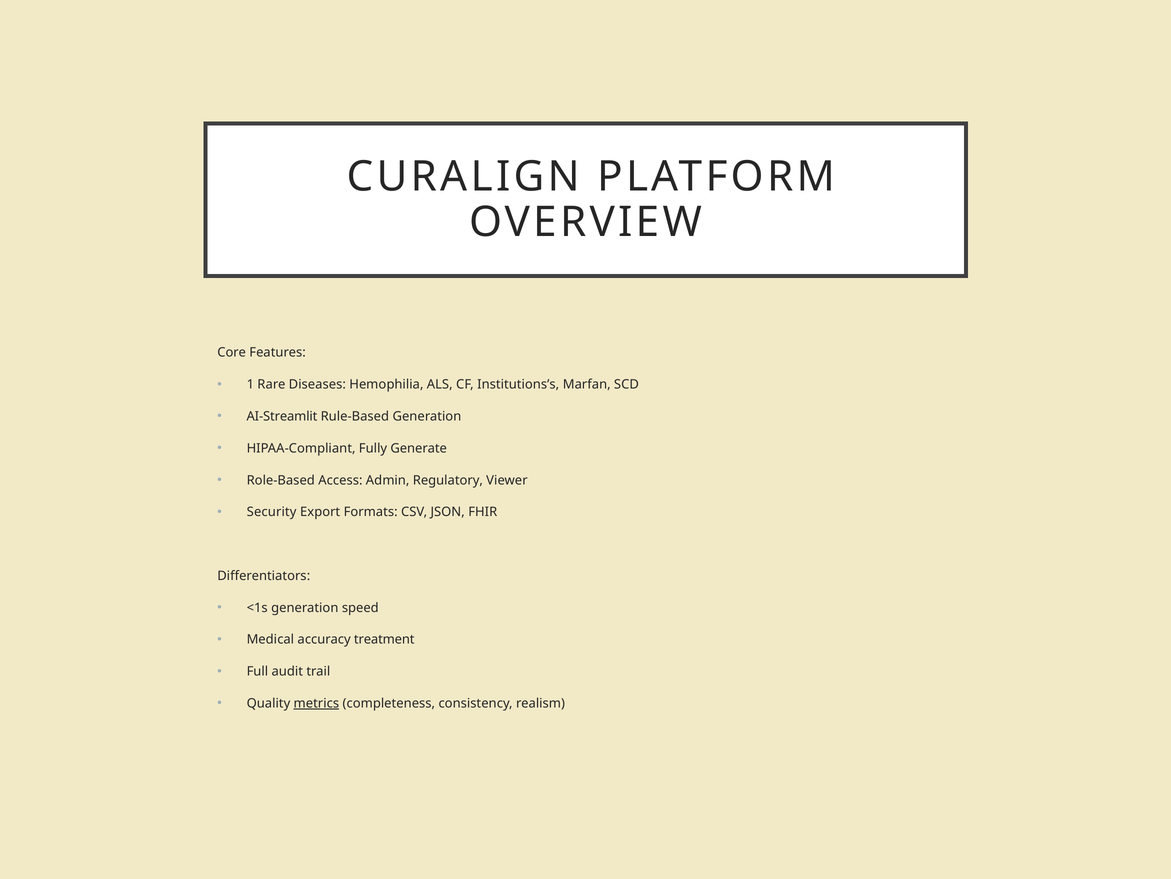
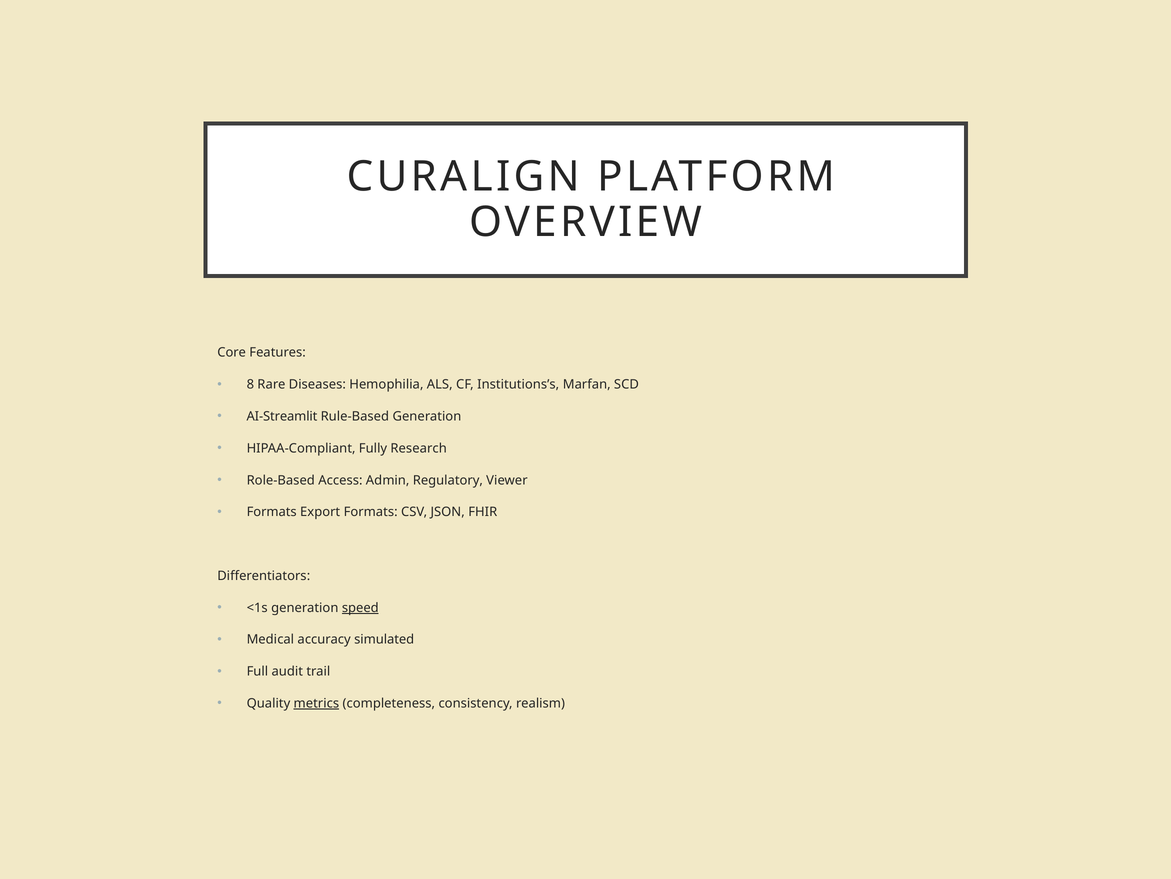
1: 1 -> 8
Generate: Generate -> Research
Security at (272, 512): Security -> Formats
speed underline: none -> present
treatment: treatment -> simulated
